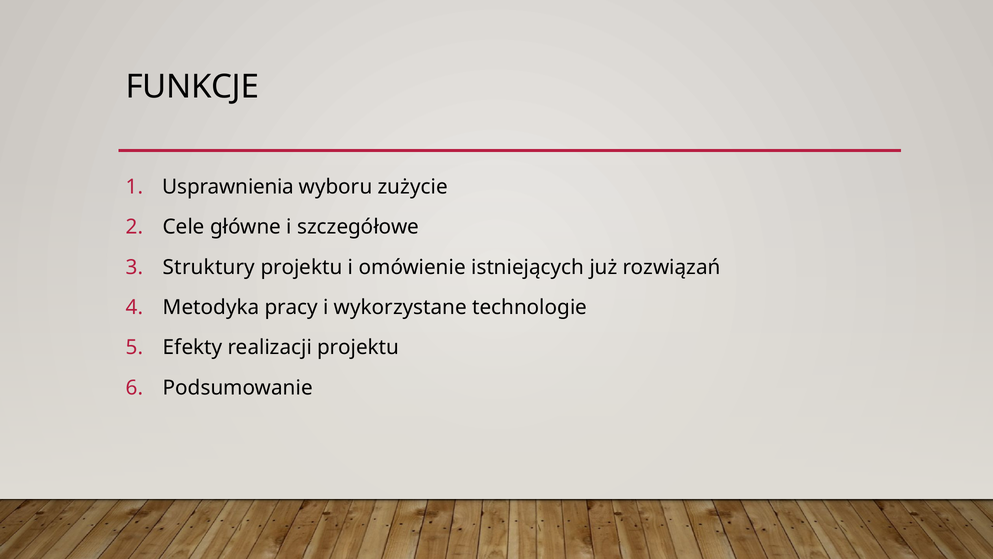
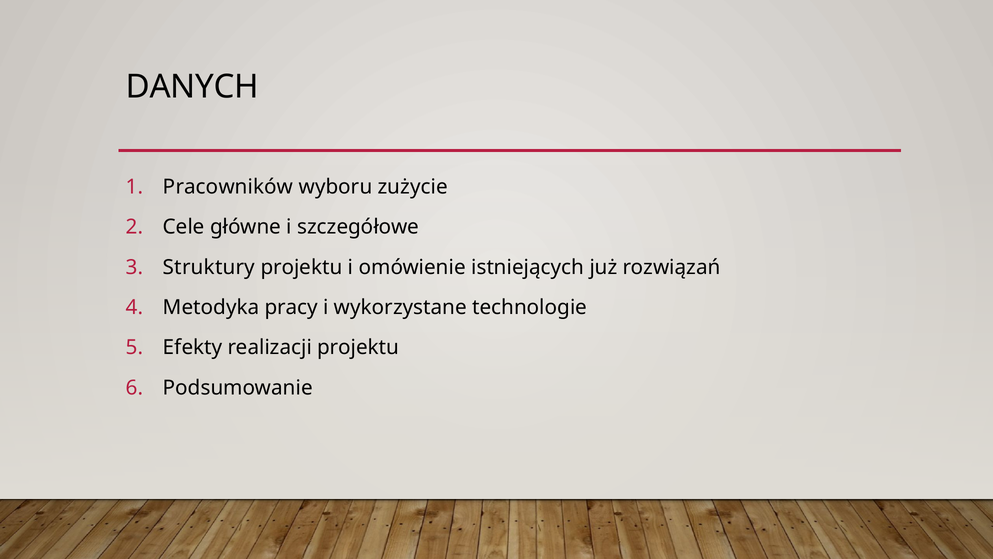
FUNKCJE: FUNKCJE -> DANYCH
Usprawnienia: Usprawnienia -> Pracowników
